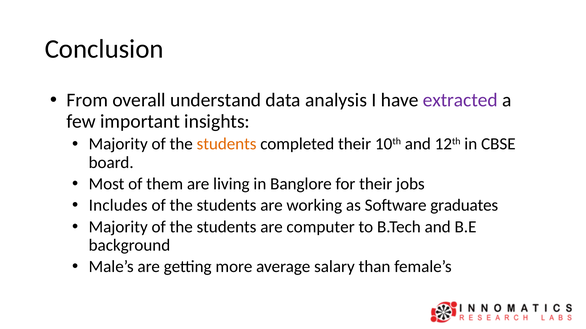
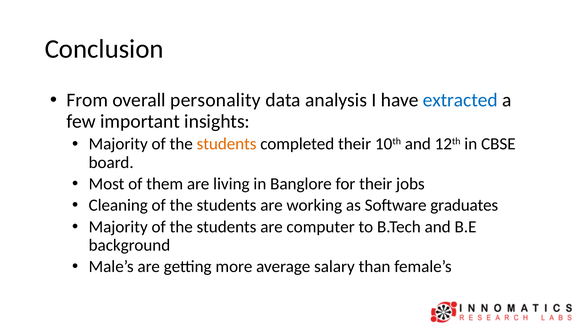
understand: understand -> personality
extracted colour: purple -> blue
Includes: Includes -> Cleaning
